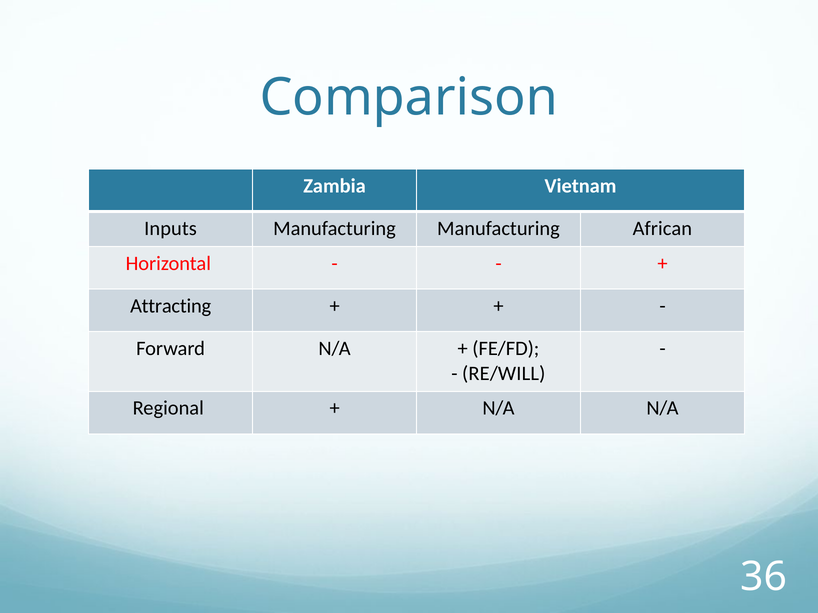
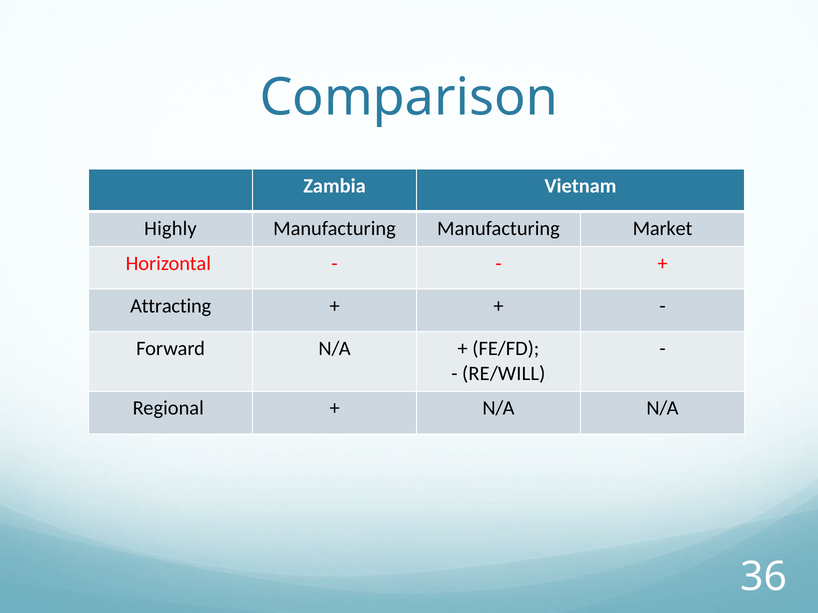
Inputs: Inputs -> Highly
African: African -> Market
